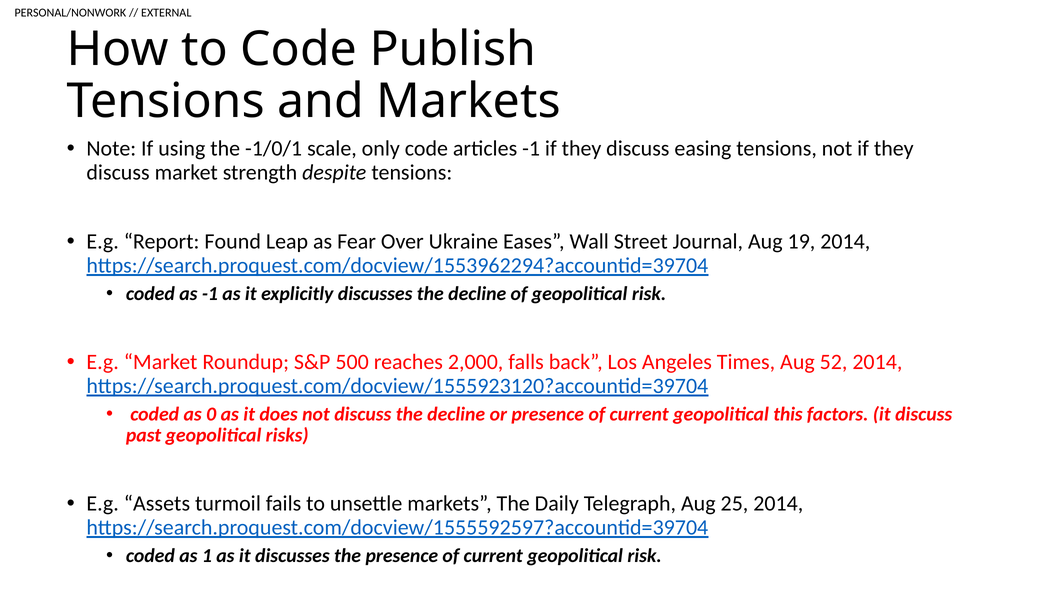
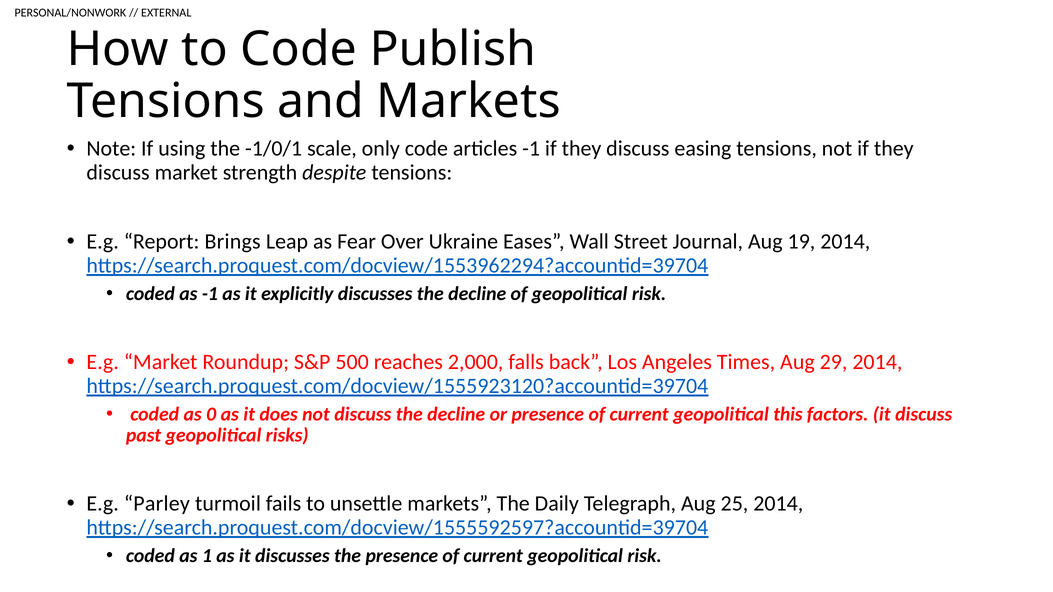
Found: Found -> Brings
52: 52 -> 29
Assets: Assets -> Parley
